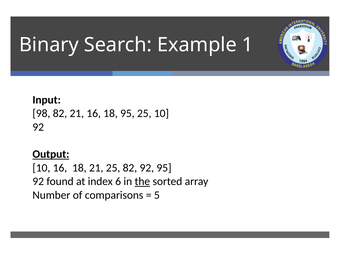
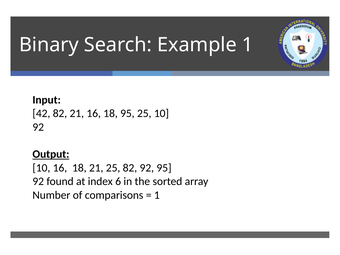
98: 98 -> 42
the underline: present -> none
5 at (157, 195): 5 -> 1
